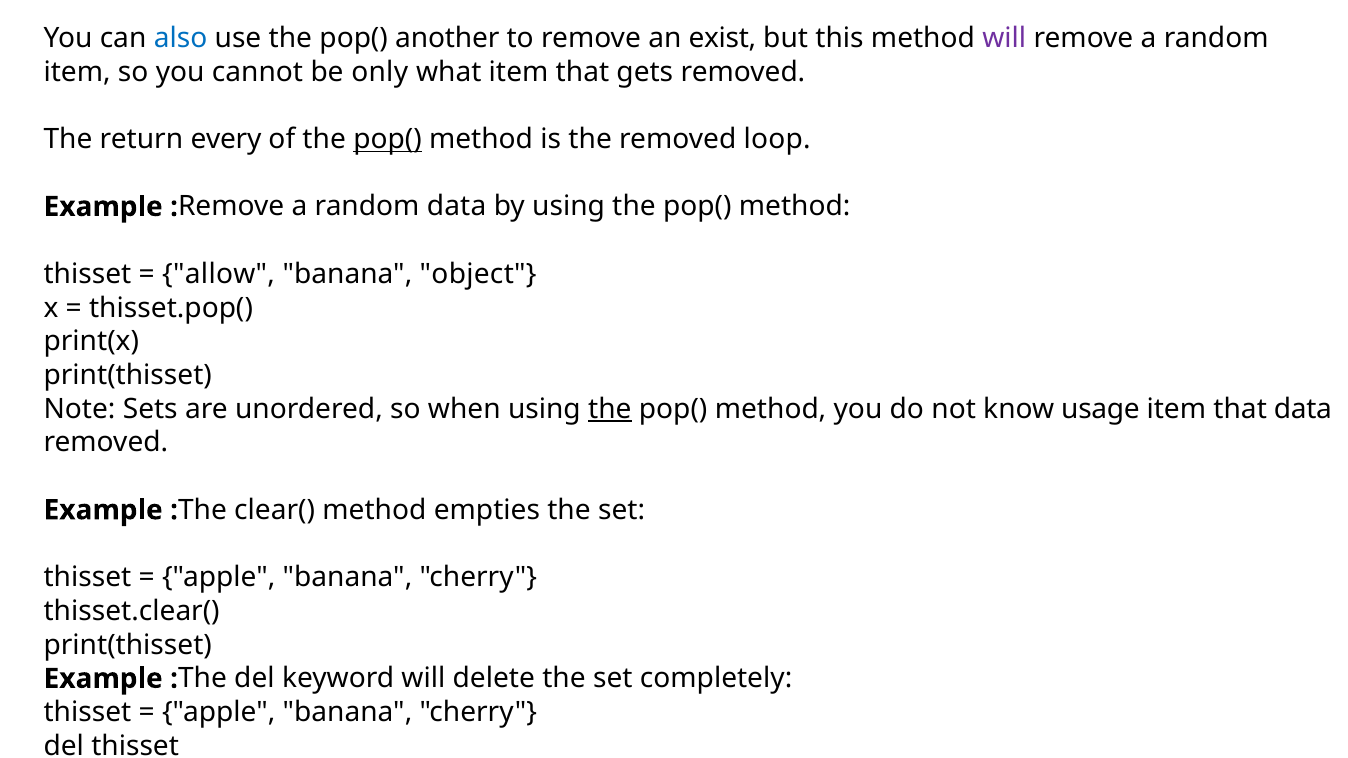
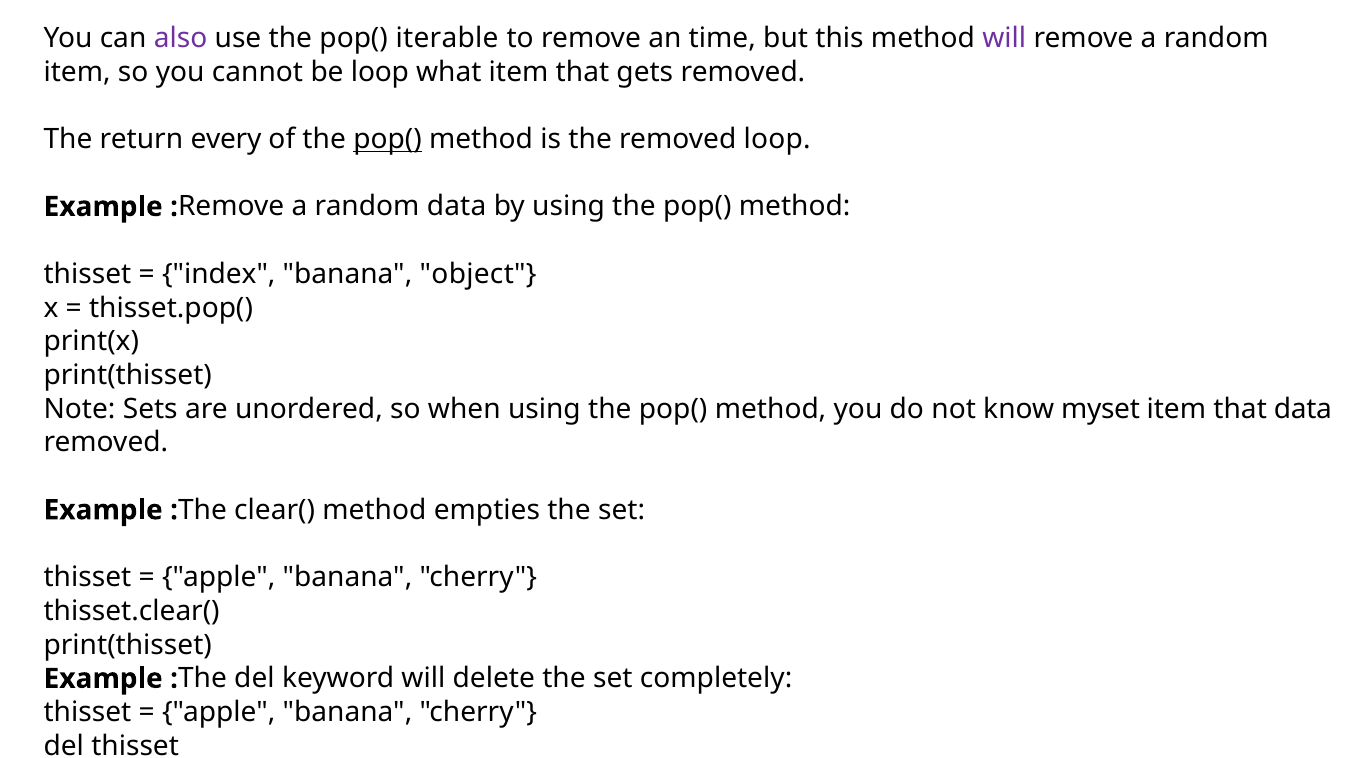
also colour: blue -> purple
another: another -> iterable
exist: exist -> time
be only: only -> loop
allow: allow -> index
the at (610, 409) underline: present -> none
usage: usage -> myset
